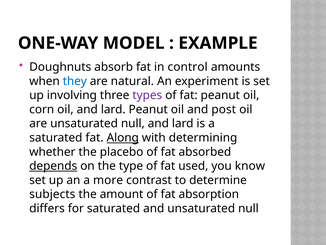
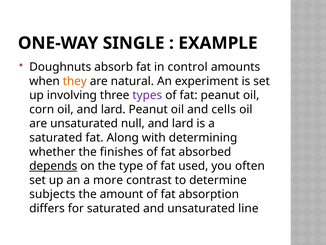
MODEL: MODEL -> SINGLE
they colour: blue -> orange
post: post -> cells
Along underline: present -> none
placebo: placebo -> finishes
know: know -> often
and unsaturated null: null -> line
